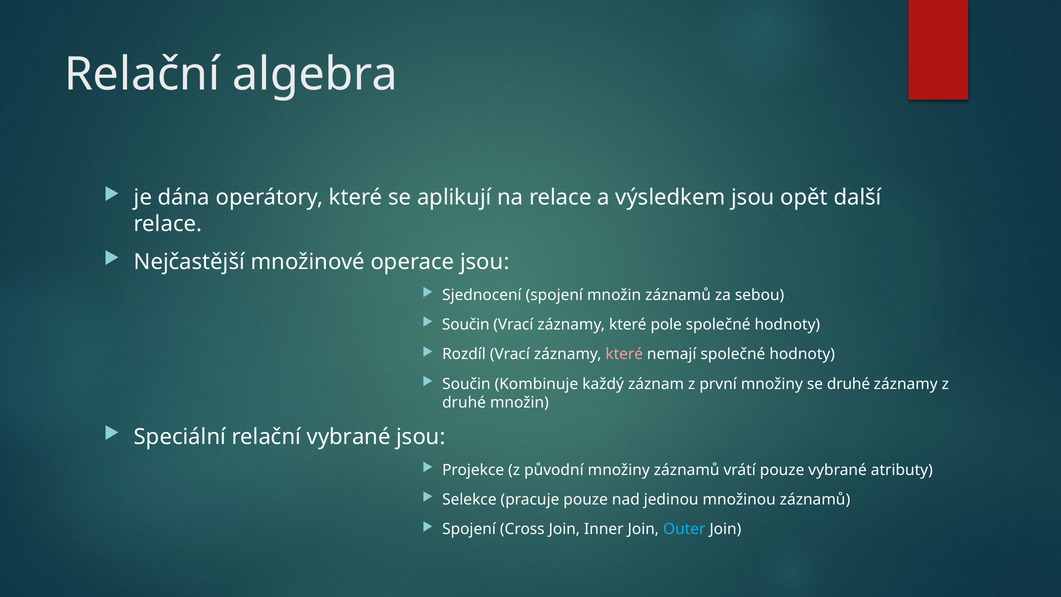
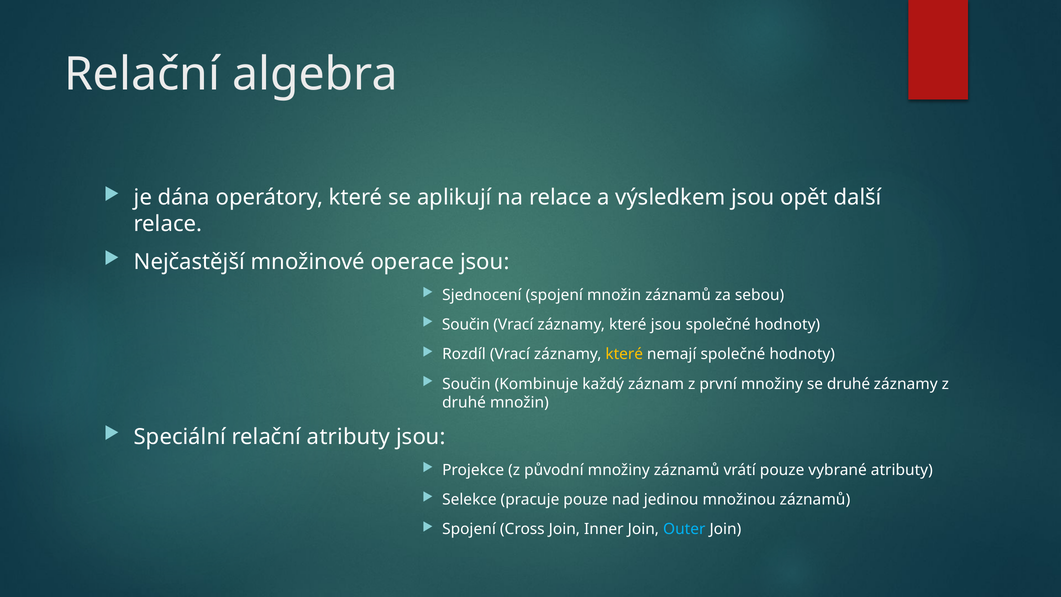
které pole: pole -> jsou
které at (624, 354) colour: pink -> yellow
relační vybrané: vybrané -> atributy
